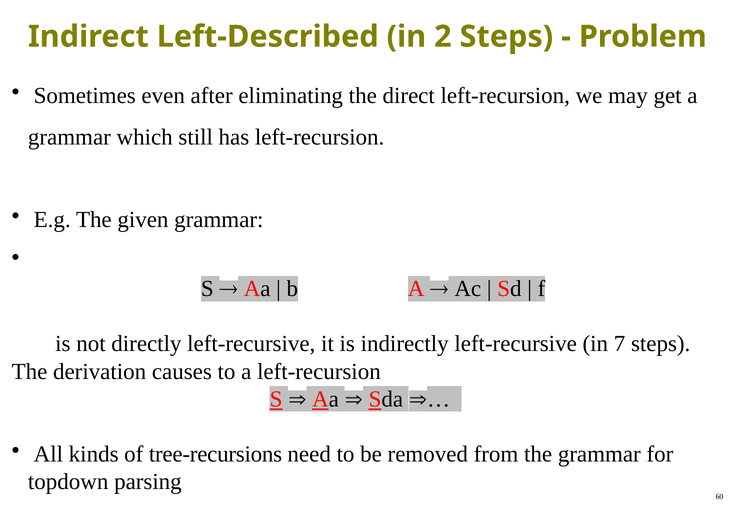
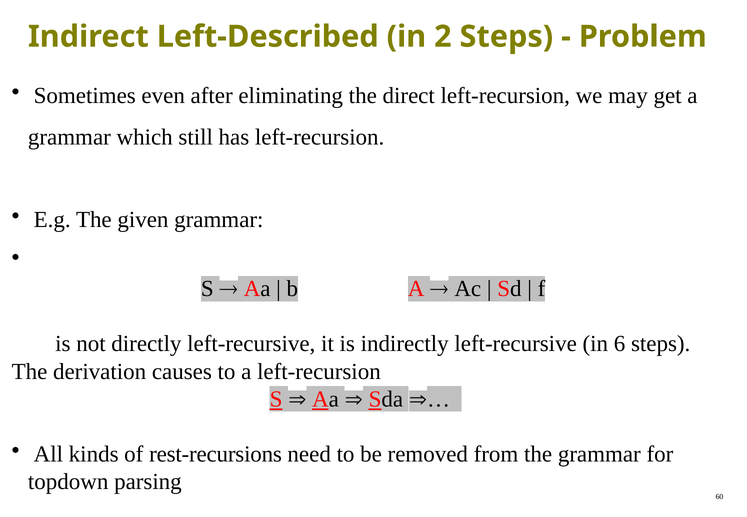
7: 7 -> 6
tree-recursions: tree-recursions -> rest-recursions
